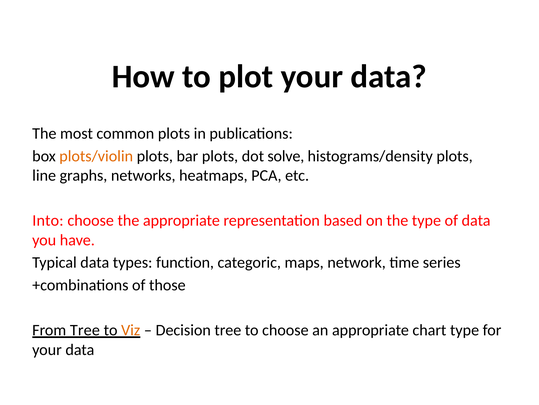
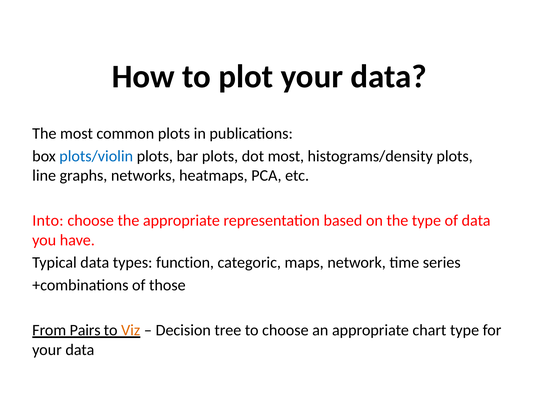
plots/violin colour: orange -> blue
dot solve: solve -> most
From Tree: Tree -> Pairs
